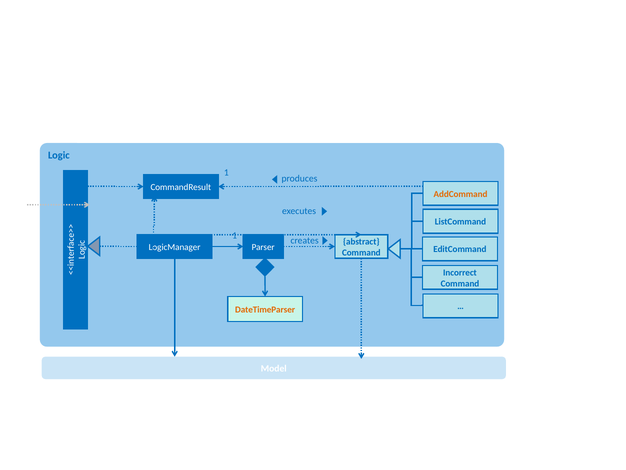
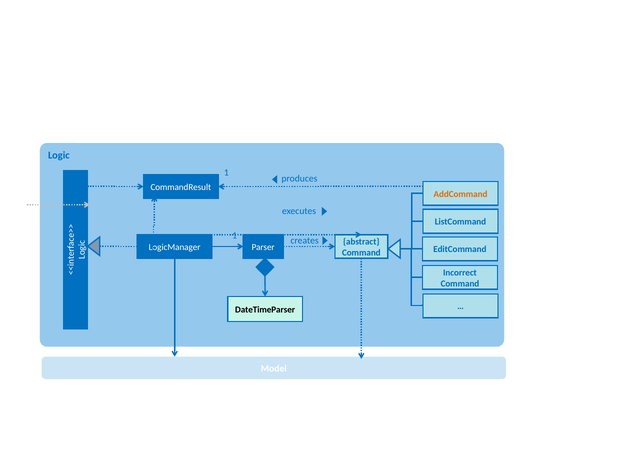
DateTimeParser colour: orange -> black
